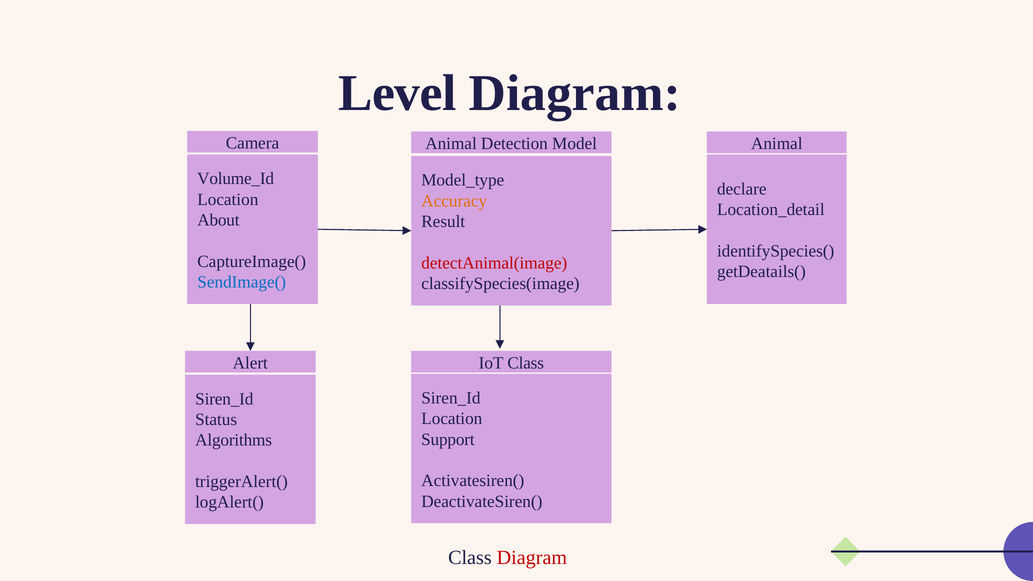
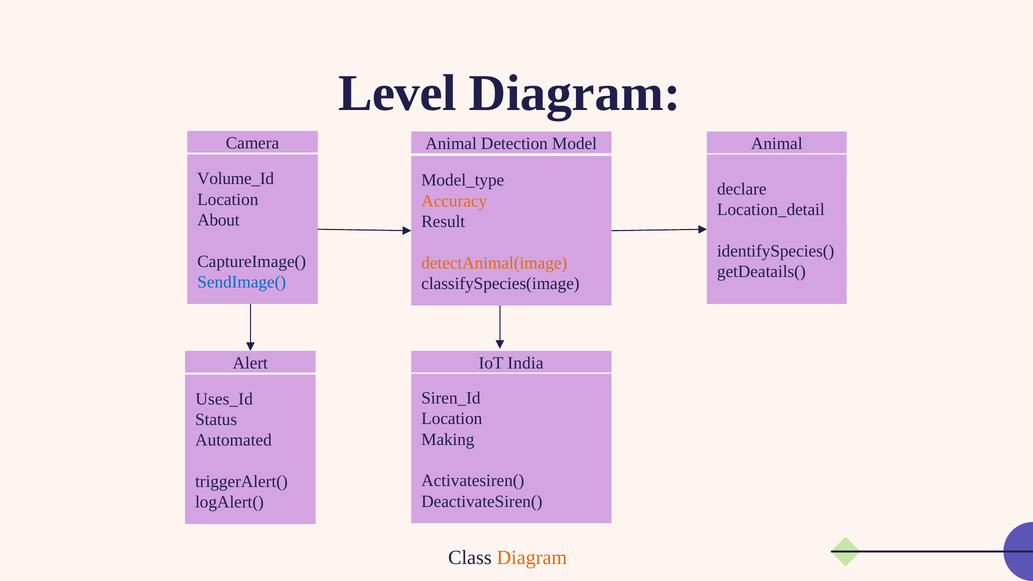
detectAnimal(image colour: red -> orange
IoT Class: Class -> India
Siren_Id at (224, 399): Siren_Id -> Uses_Id
Support: Support -> Making
Algorithms: Algorithms -> Automated
Diagram at (532, 557) colour: red -> orange
